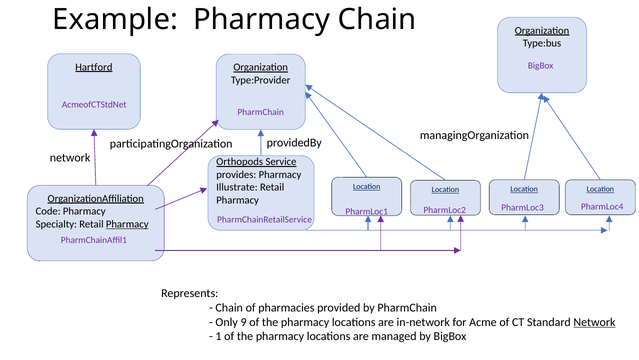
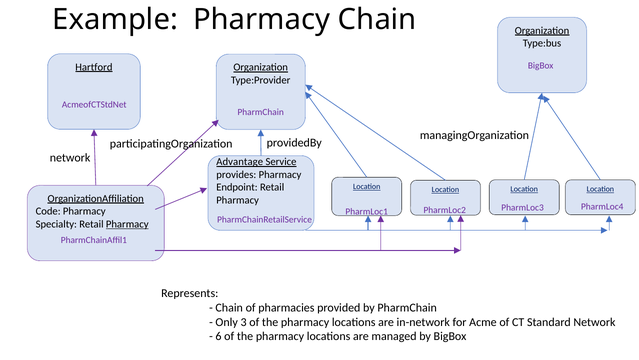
Orthopods: Orthopods -> Advantage
Illustrate: Illustrate -> Endpoint
9: 9 -> 3
Network at (594, 322) underline: present -> none
1: 1 -> 6
